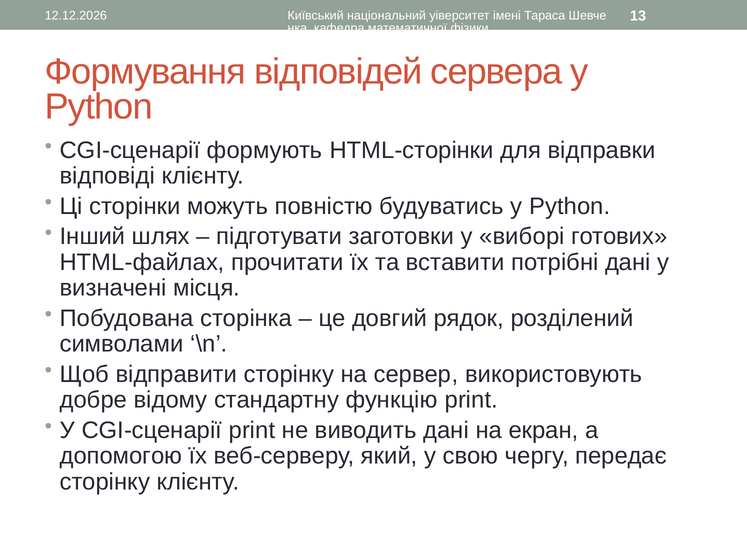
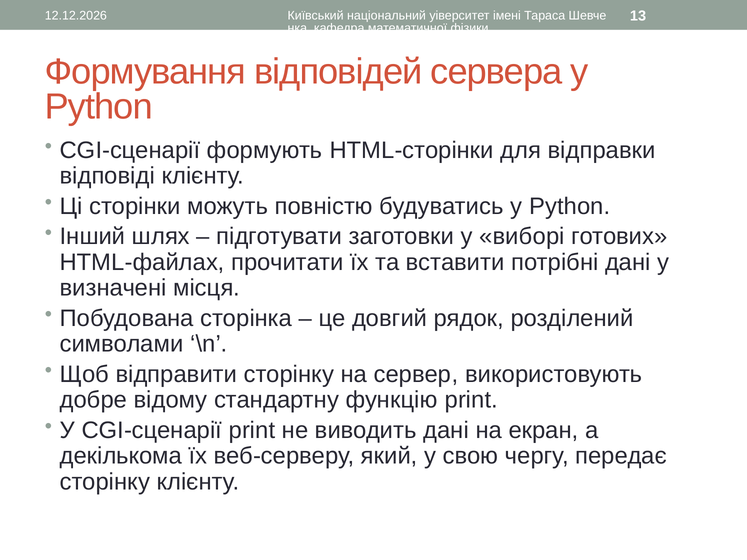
допомогою: допомогою -> декількома
